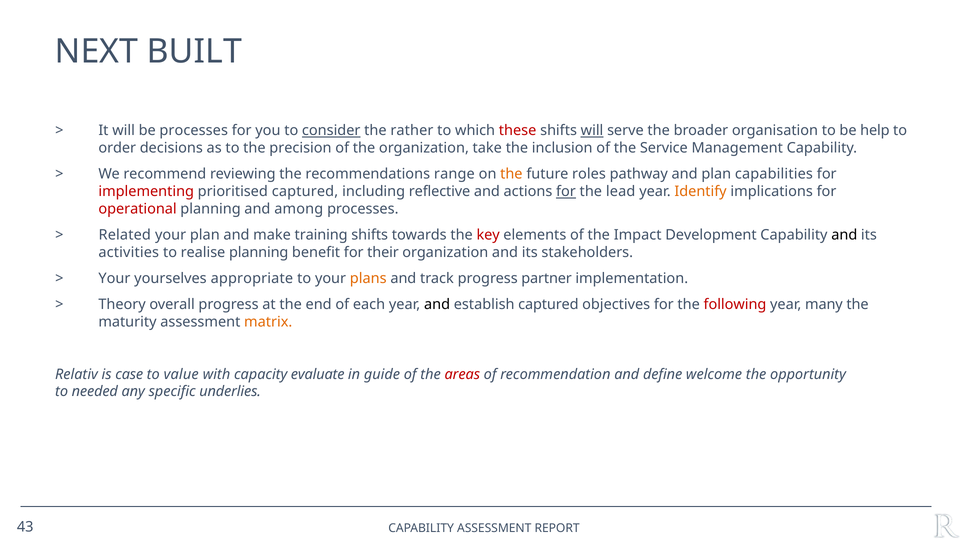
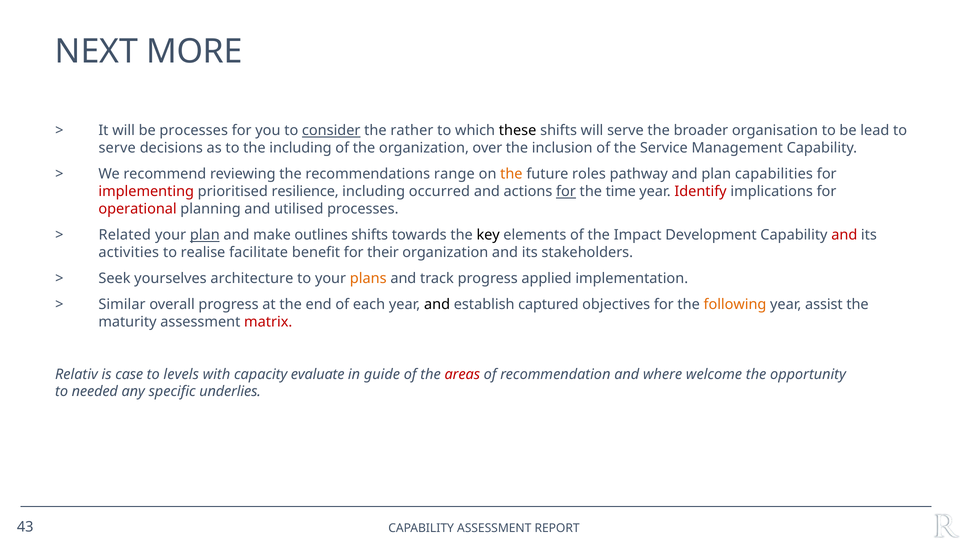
BUILT: BUILT -> MORE
these colour: red -> black
will at (592, 131) underline: present -> none
help: help -> lead
order at (117, 148): order -> serve
the precision: precision -> including
take: take -> over
prioritised captured: captured -> resilience
reflective: reflective -> occurred
lead: lead -> time
Identify colour: orange -> red
among: among -> utilised
plan at (205, 235) underline: none -> present
training: training -> outlines
key colour: red -> black
and at (844, 235) colour: black -> red
realise planning: planning -> facilitate
Your at (114, 278): Your -> Seek
appropriate: appropriate -> architecture
partner: partner -> applied
Theory: Theory -> Similar
following colour: red -> orange
many: many -> assist
matrix colour: orange -> red
value: value -> levels
define: define -> where
